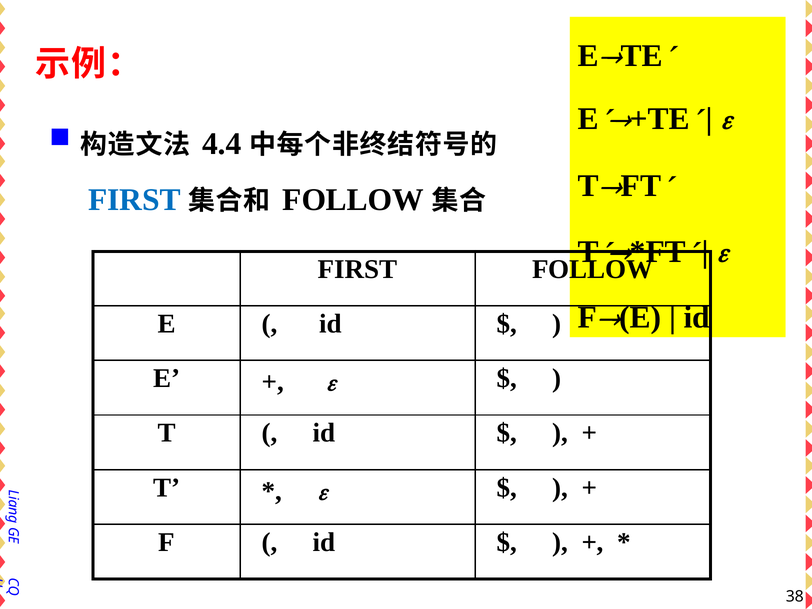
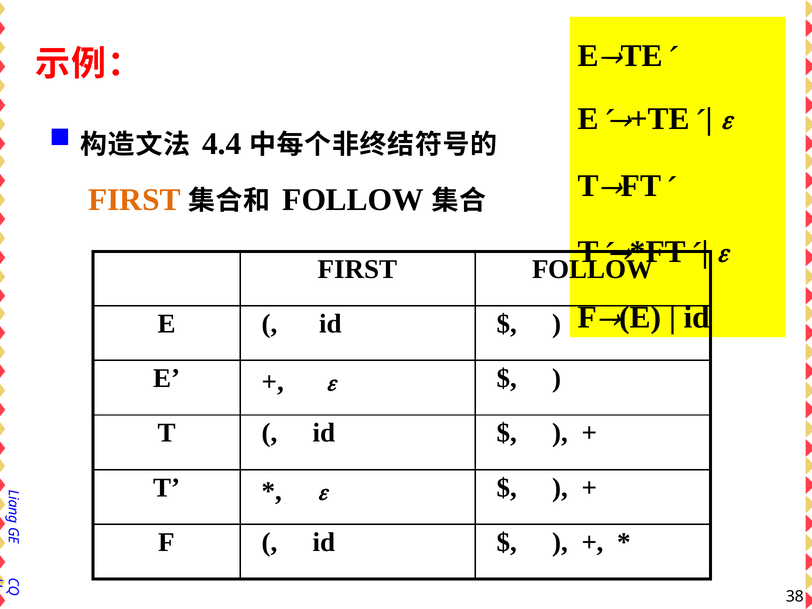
FIRST at (134, 200) colour: blue -> orange
